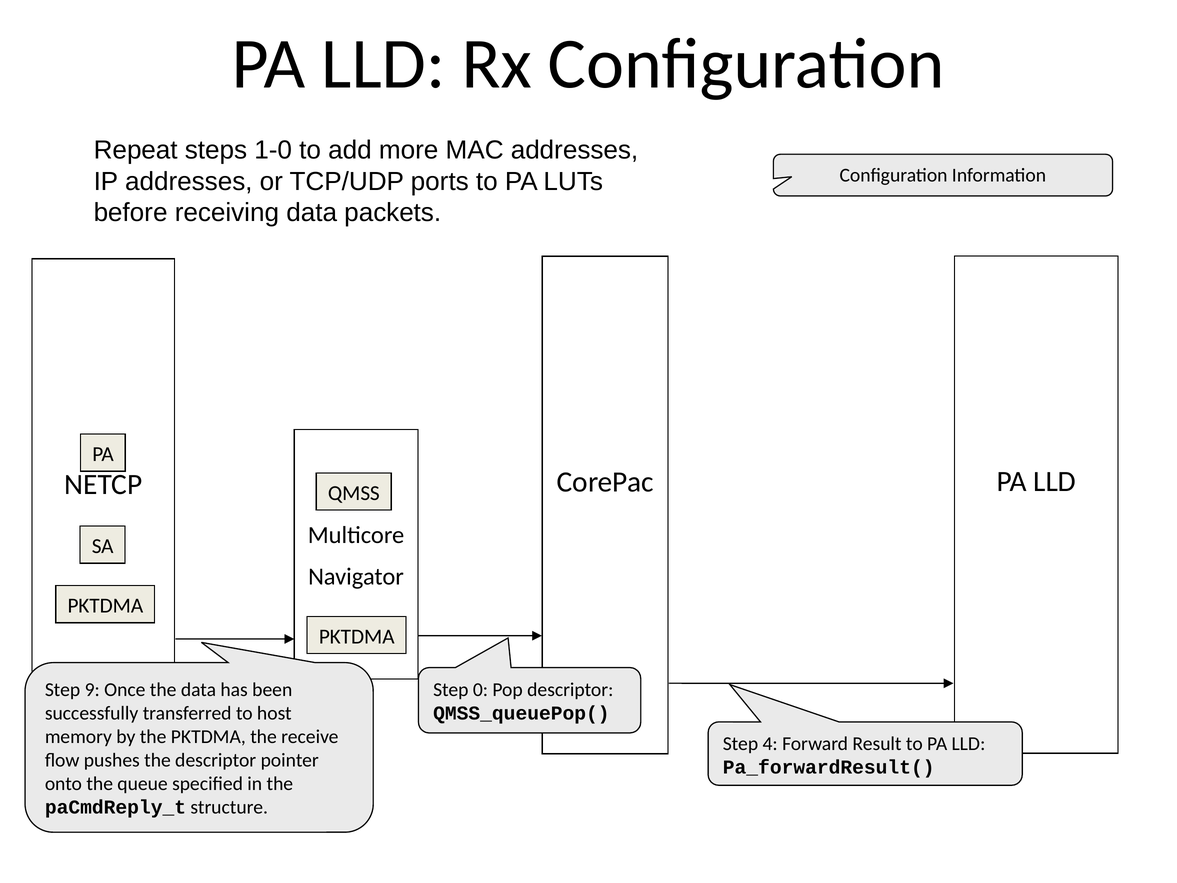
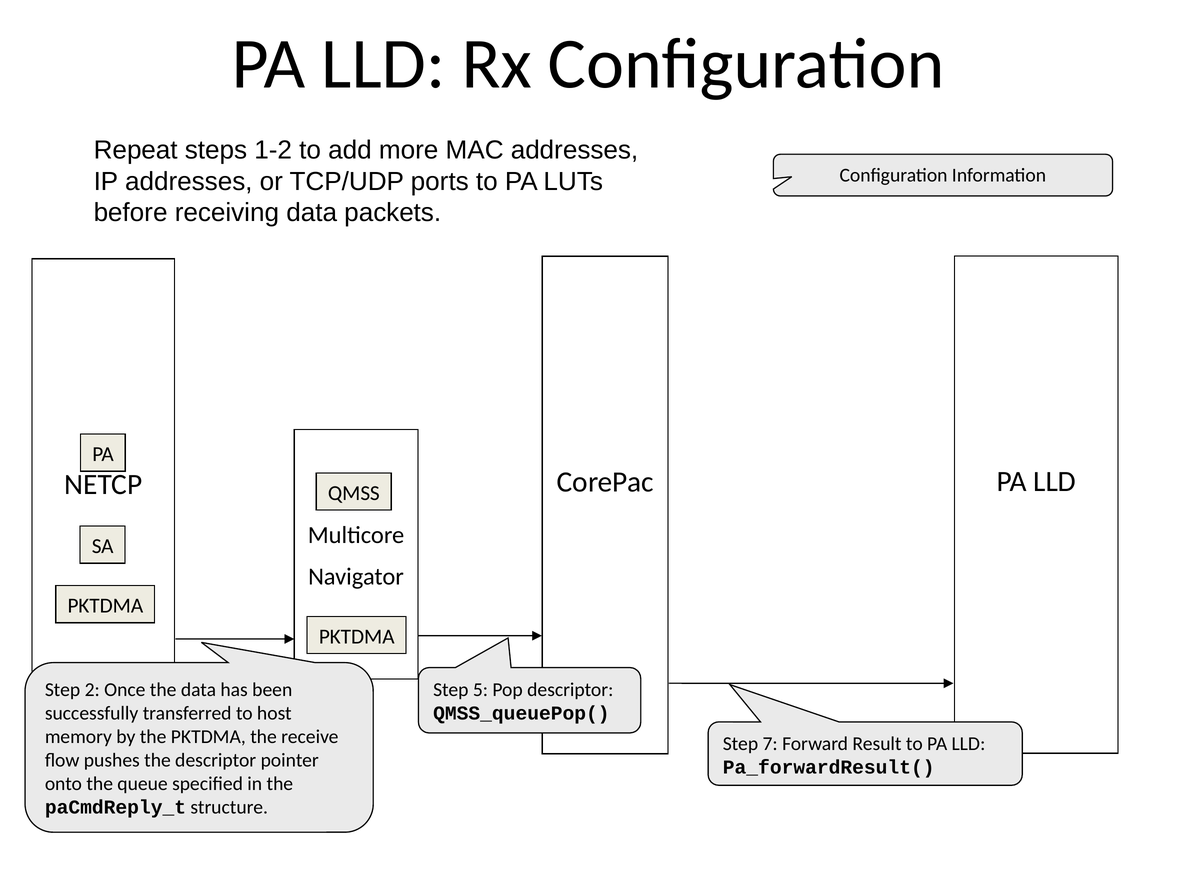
1-0: 1-0 -> 1-2
0: 0 -> 5
9: 9 -> 2
4: 4 -> 7
